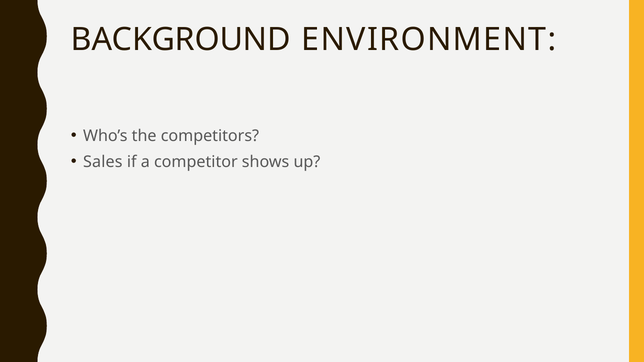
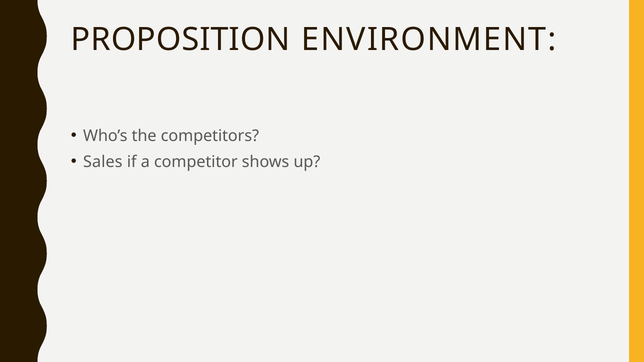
BACKGROUND: BACKGROUND -> PROPOSITION
